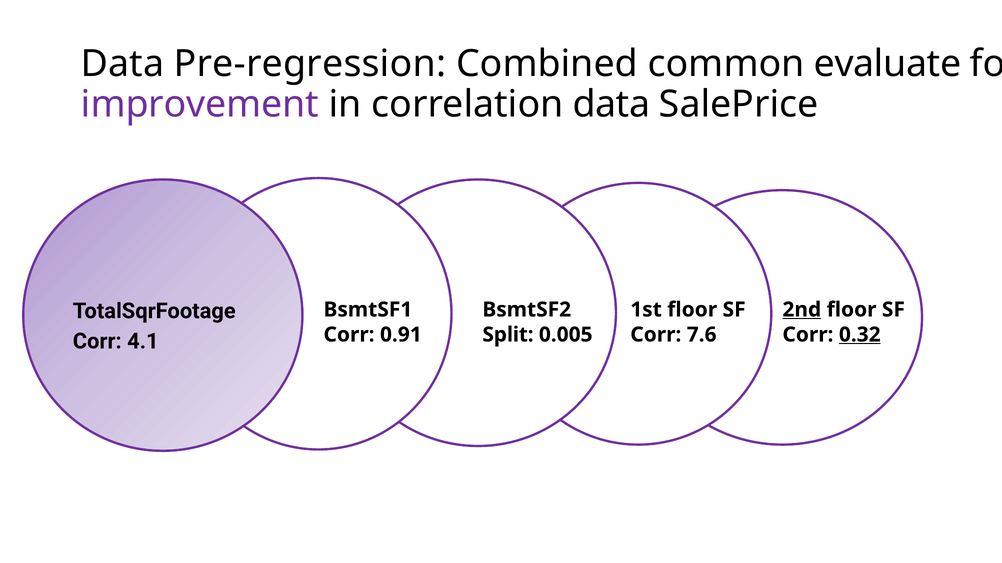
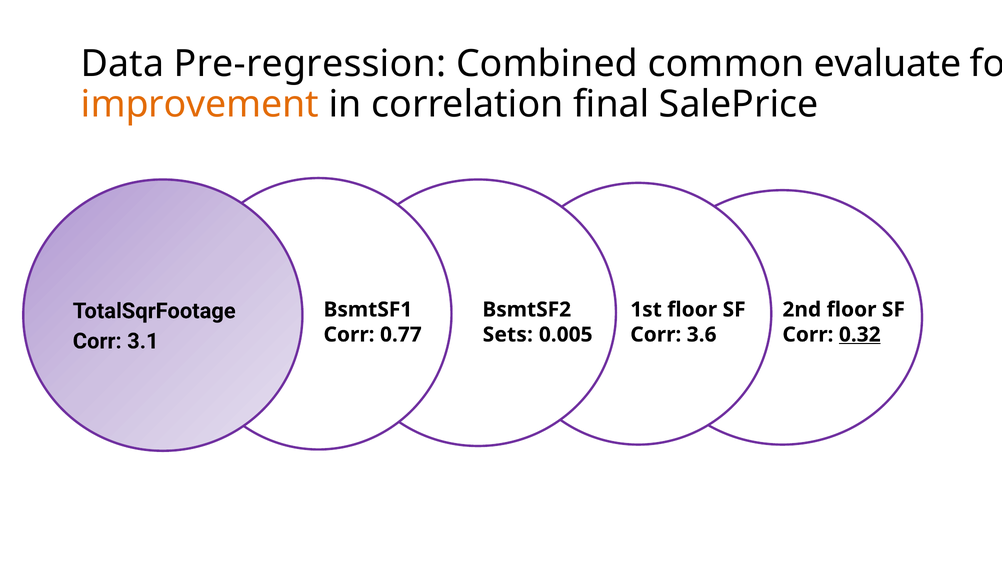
improvement colour: purple -> orange
correlation data: data -> final
2nd underline: present -> none
0.91: 0.91 -> 0.77
Split: Split -> Sets
7.6: 7.6 -> 3.6
4.1: 4.1 -> 3.1
